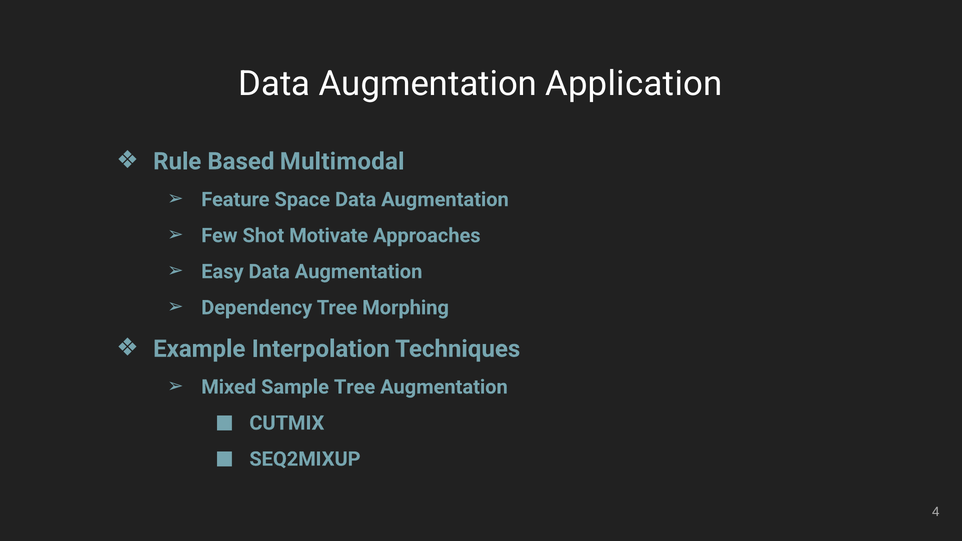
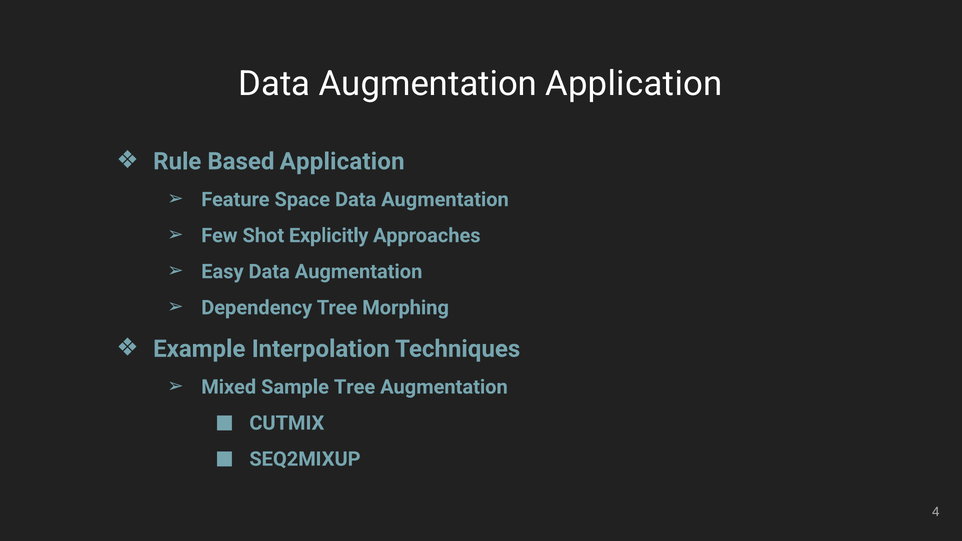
Based Multimodal: Multimodal -> Application
Motivate: Motivate -> Explicitly
